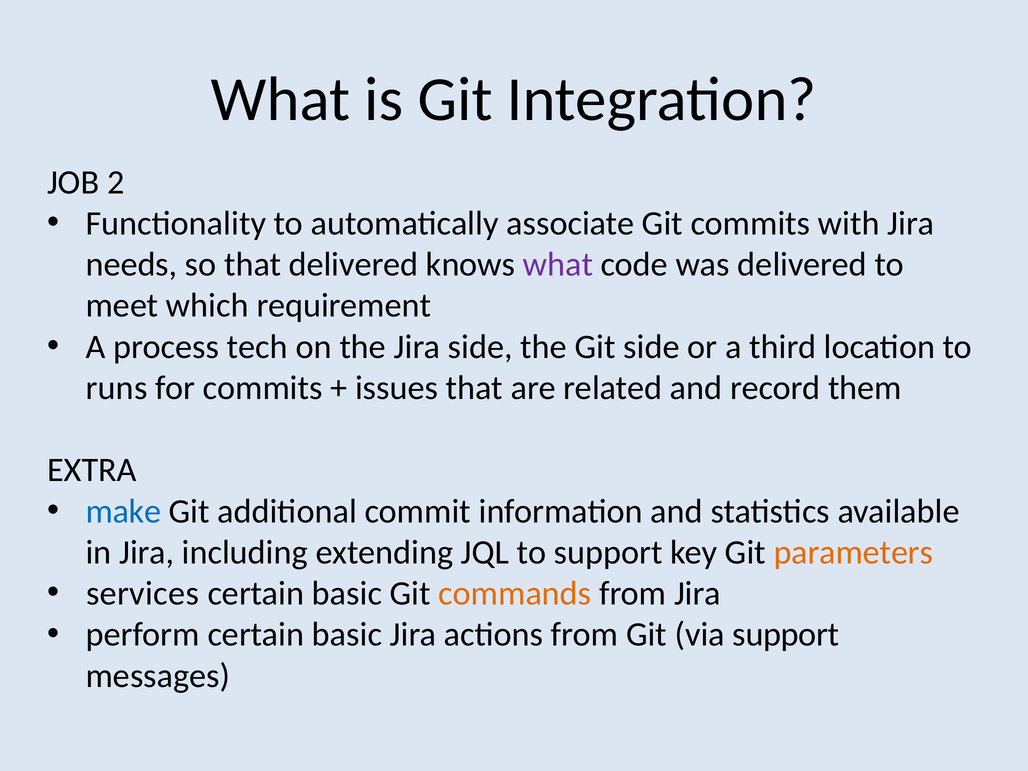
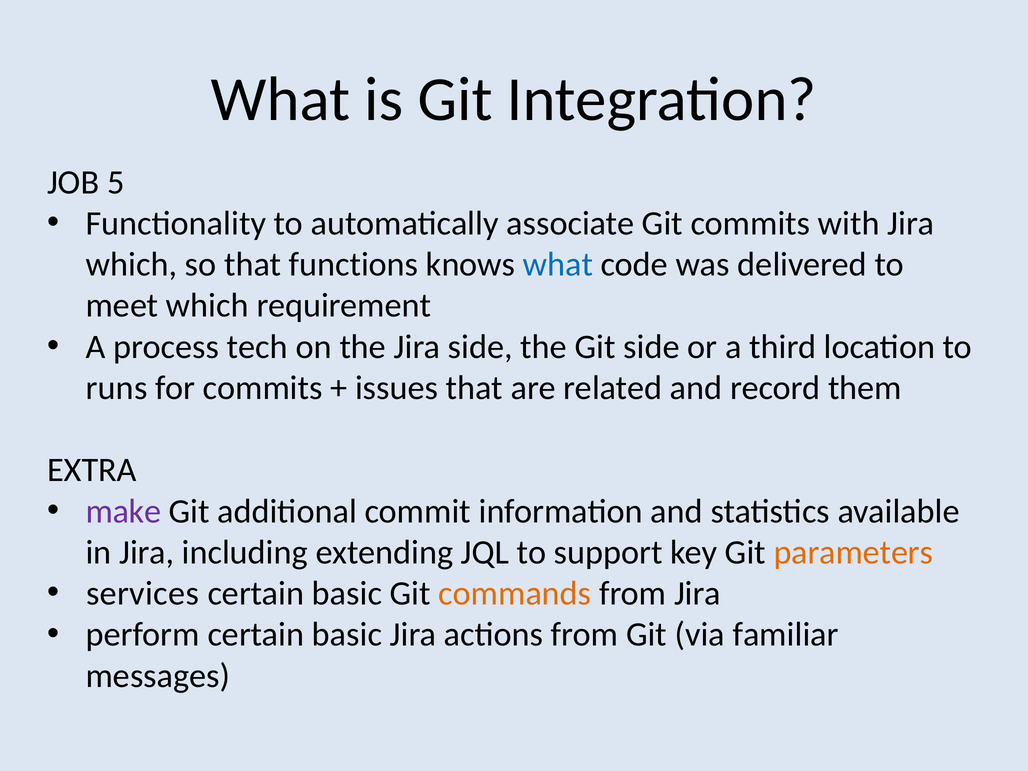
2: 2 -> 5
needs at (131, 265): needs -> which
that delivered: delivered -> functions
what at (558, 265) colour: purple -> blue
make colour: blue -> purple
via support: support -> familiar
